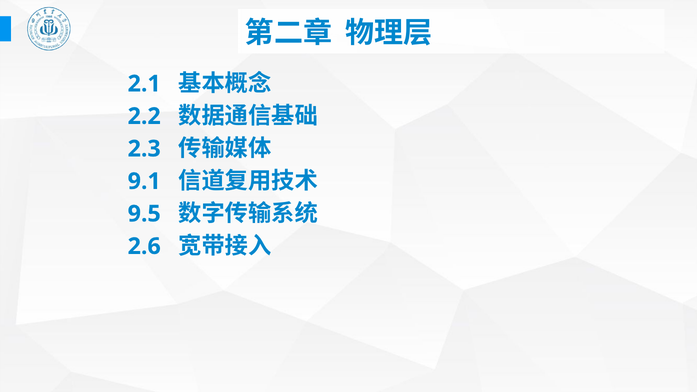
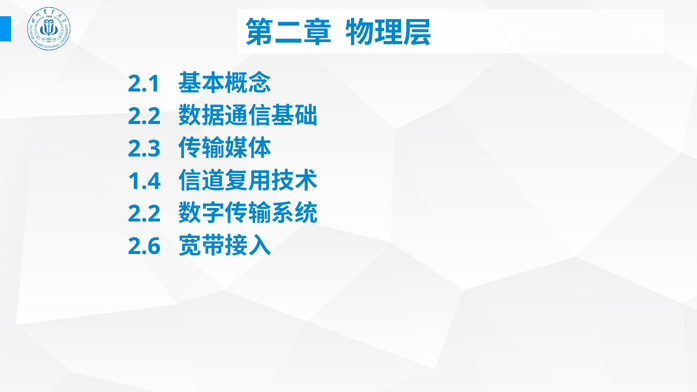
9.1: 9.1 -> 1.4
9.5 at (144, 214): 9.5 -> 2.2
